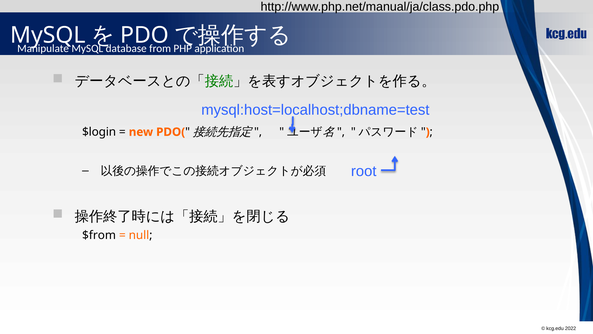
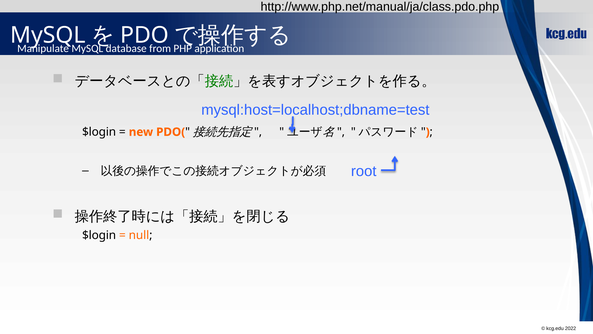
$from at (99, 235): $from -> $login
